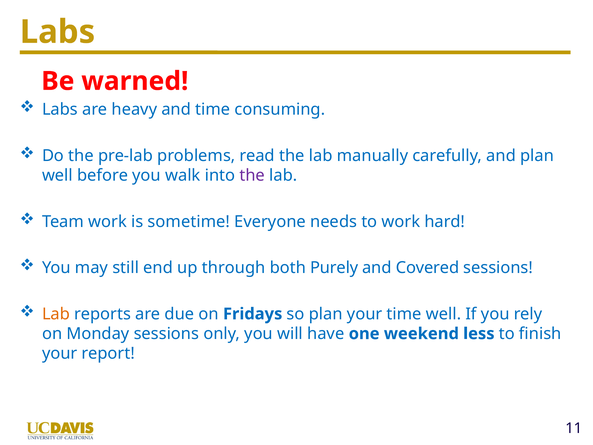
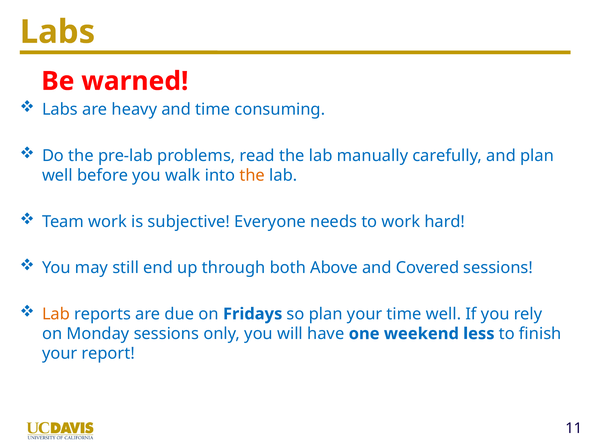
the at (252, 175) colour: purple -> orange
sometime: sometime -> subjective
Purely: Purely -> Above
